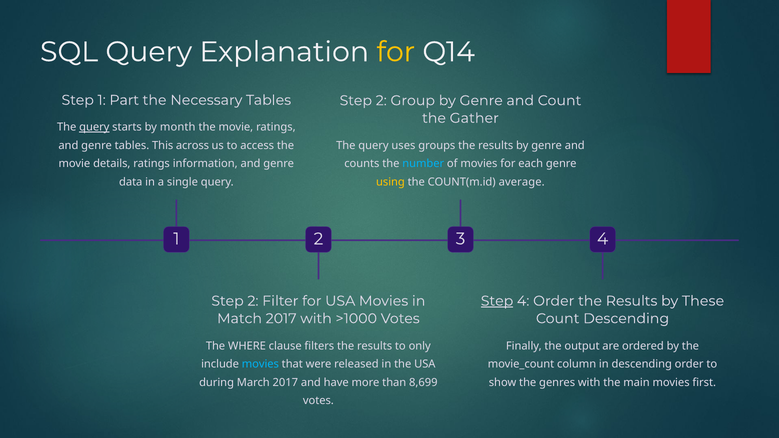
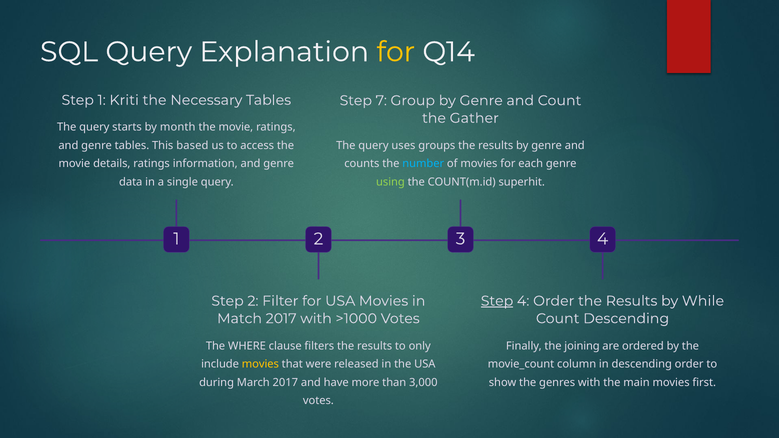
Part: Part -> Kriti
2 at (381, 101): 2 -> 7
query at (94, 127) underline: present -> none
across: across -> based
using colour: yellow -> light green
average: average -> superhit
These: These -> While
output: output -> joining
movies at (260, 364) colour: light blue -> yellow
8,699: 8,699 -> 3,000
